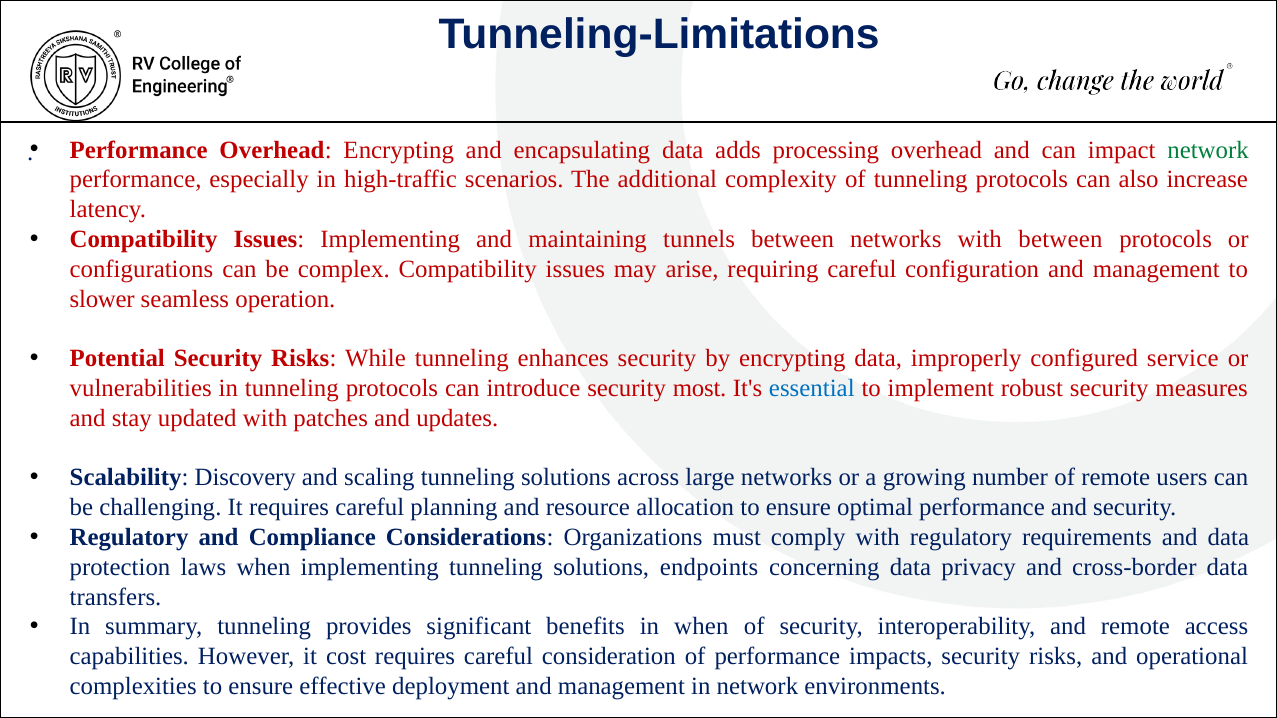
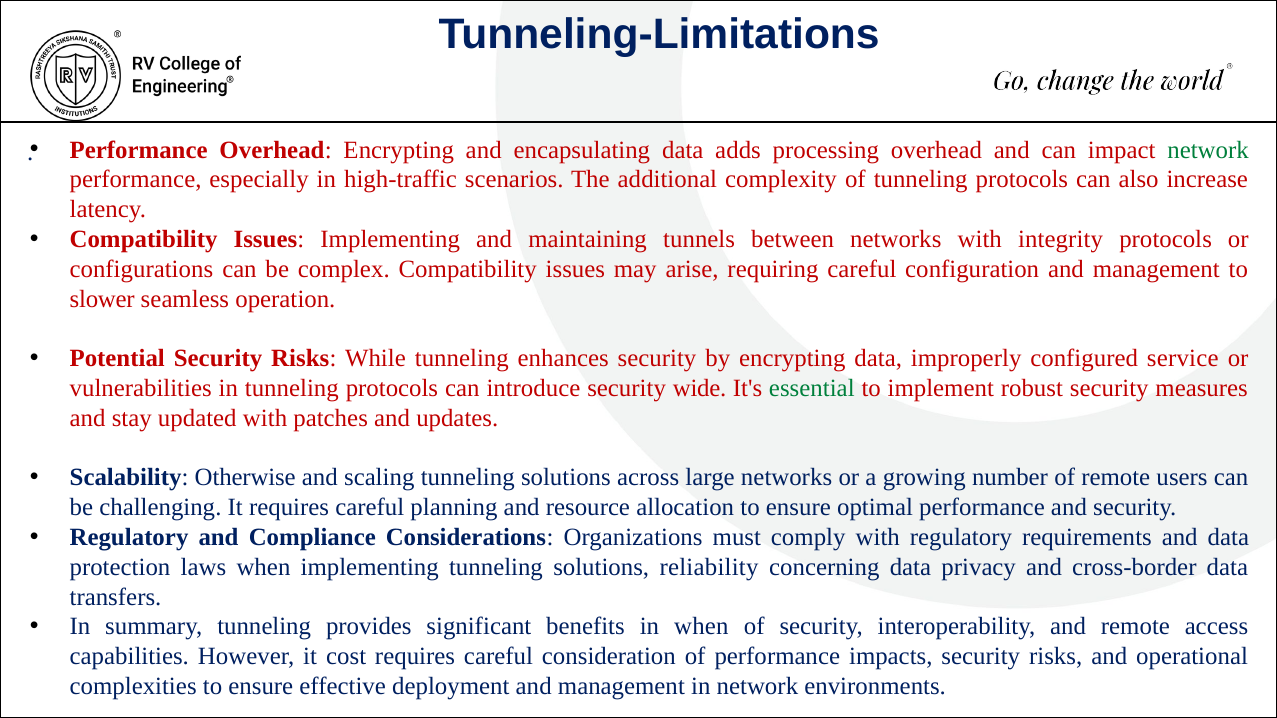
with between: between -> integrity
most: most -> wide
essential colour: blue -> green
Discovery: Discovery -> Otherwise
endpoints: endpoints -> reliability
